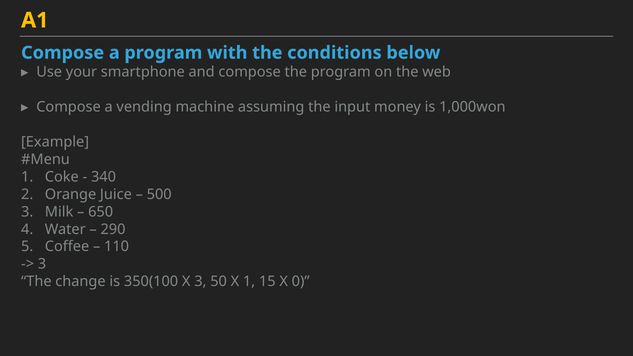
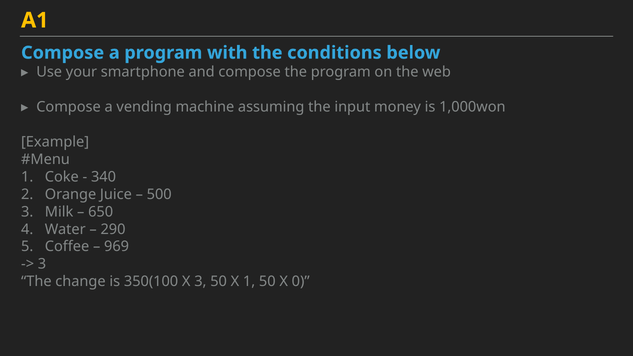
110: 110 -> 969
1 15: 15 -> 50
